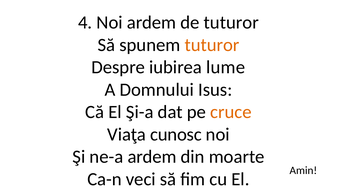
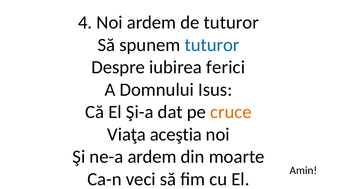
tuturor at (212, 45) colour: orange -> blue
lume: lume -> ferici
cunosc: cunosc -> aceştia
